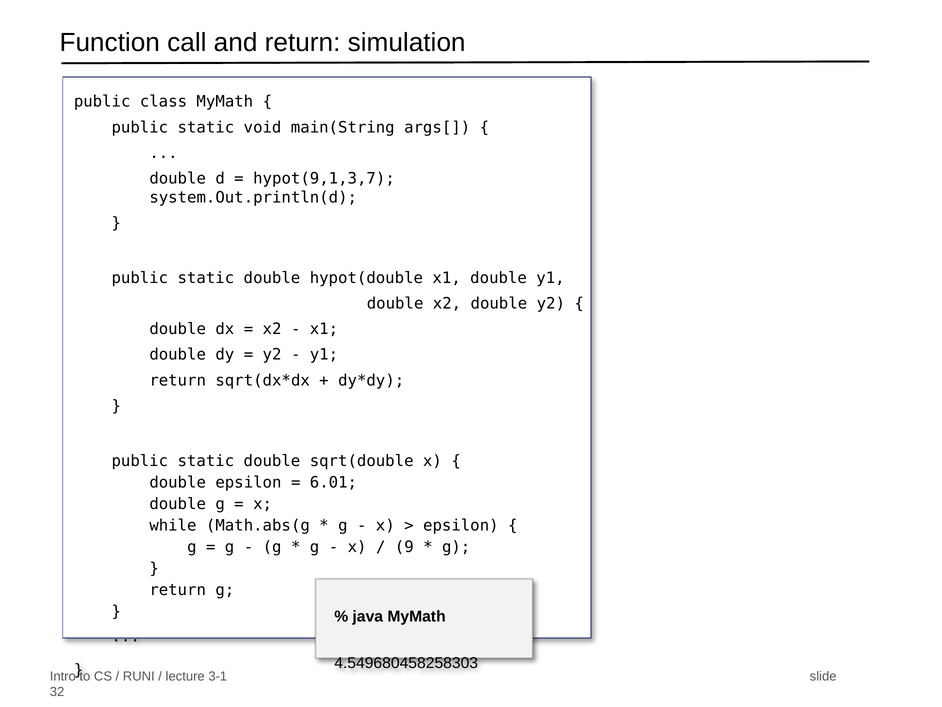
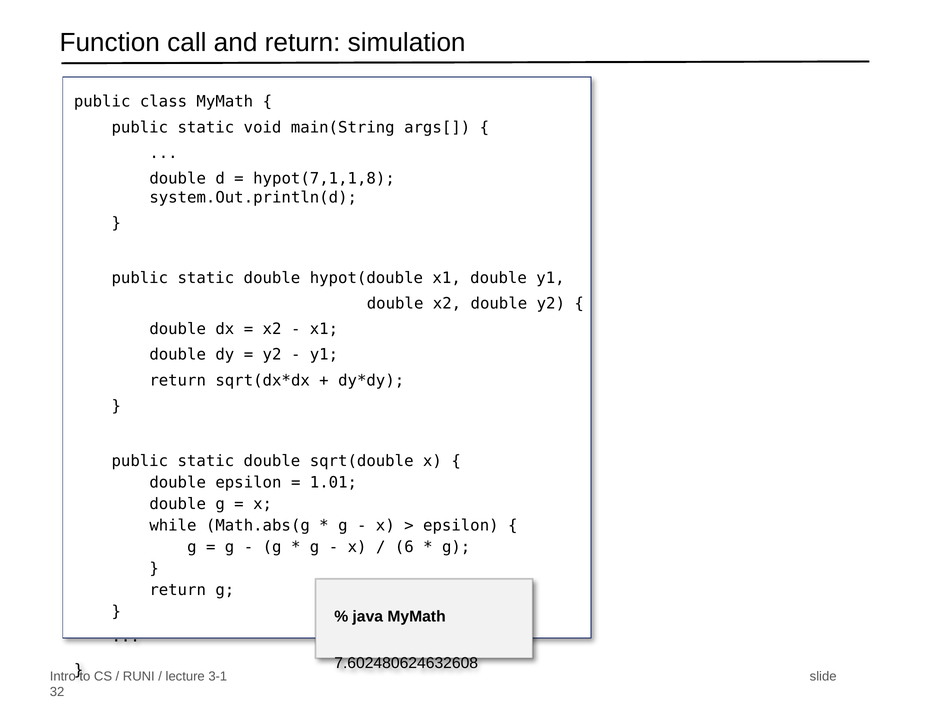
hypot(9,1,3,7: hypot(9,1,3,7 -> hypot(7,1,1,8
6.01: 6.01 -> 1.01
9: 9 -> 6
4.549680458258303: 4.549680458258303 -> 7.602480624632608
